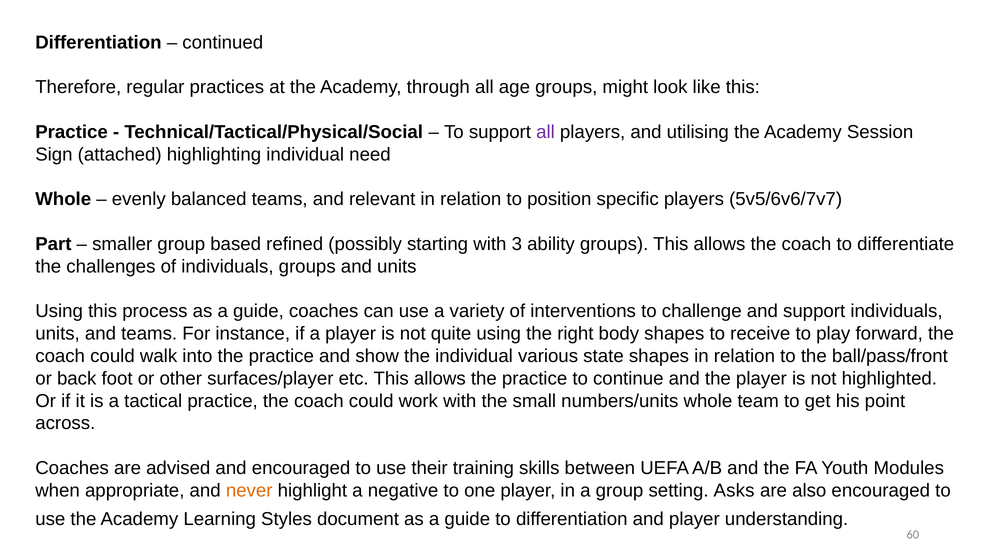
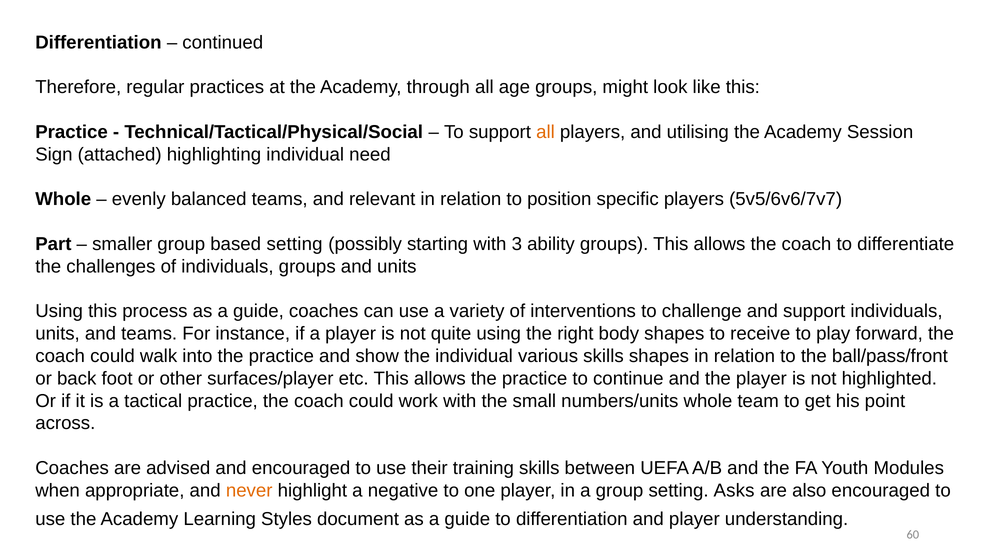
all at (546, 132) colour: purple -> orange
based refined: refined -> setting
various state: state -> skills
